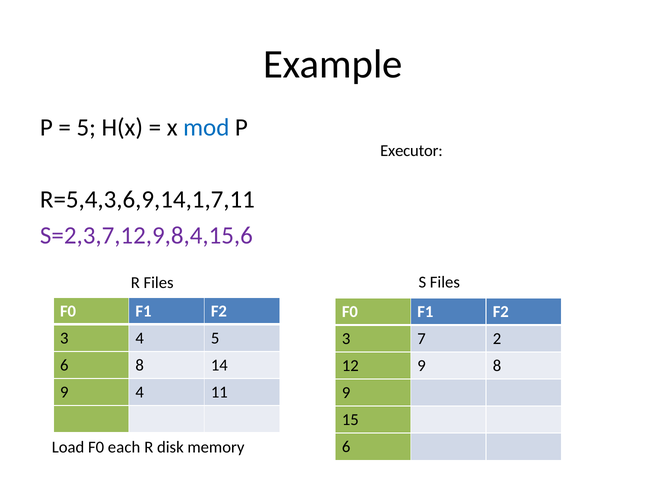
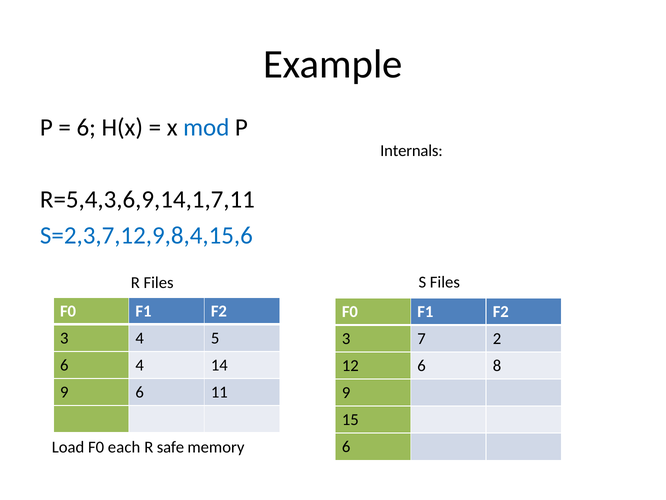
5 at (86, 127): 5 -> 6
Executor: Executor -> Internals
S=2,3,7,12,9,8,4,15,6 colour: purple -> blue
6 8: 8 -> 4
12 9: 9 -> 6
9 4: 4 -> 6
disk: disk -> safe
